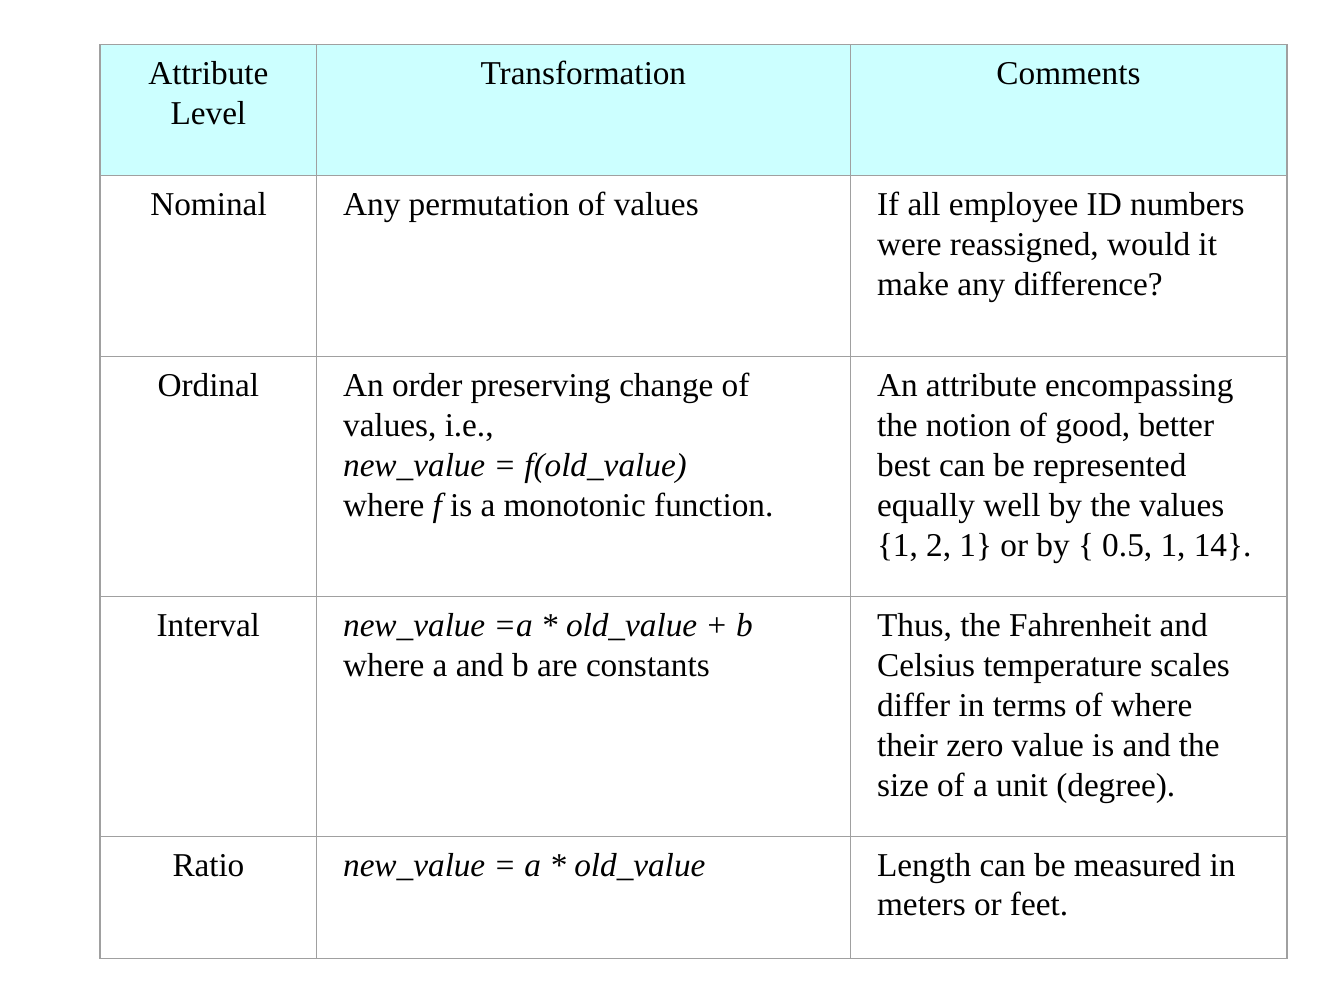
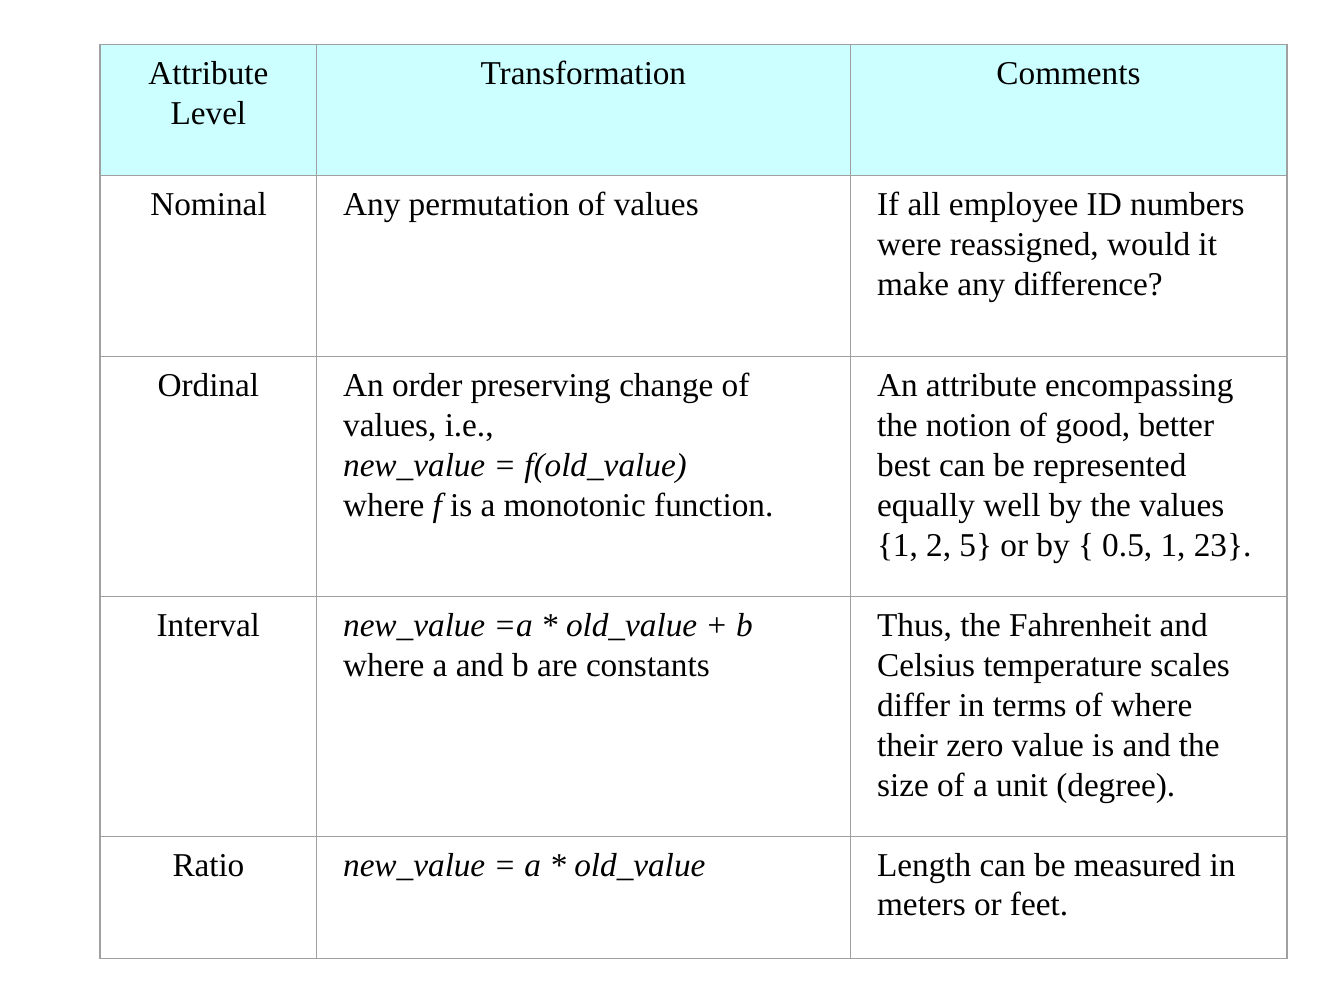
2 1: 1 -> 5
14: 14 -> 23
